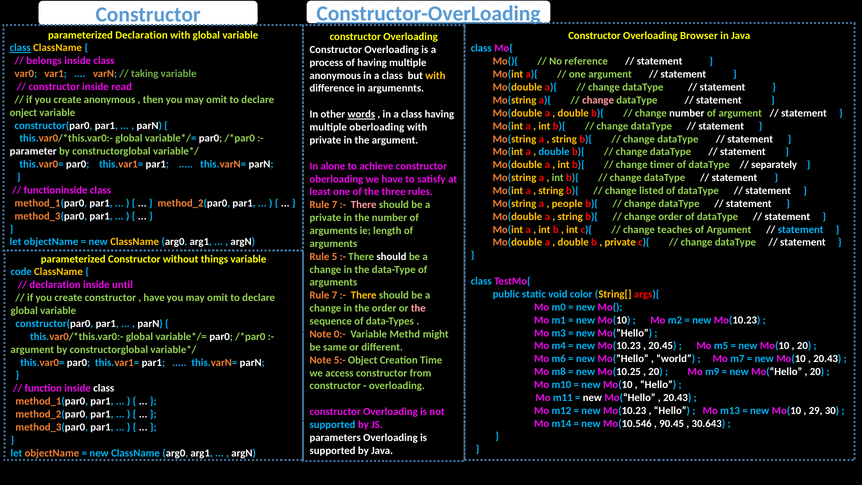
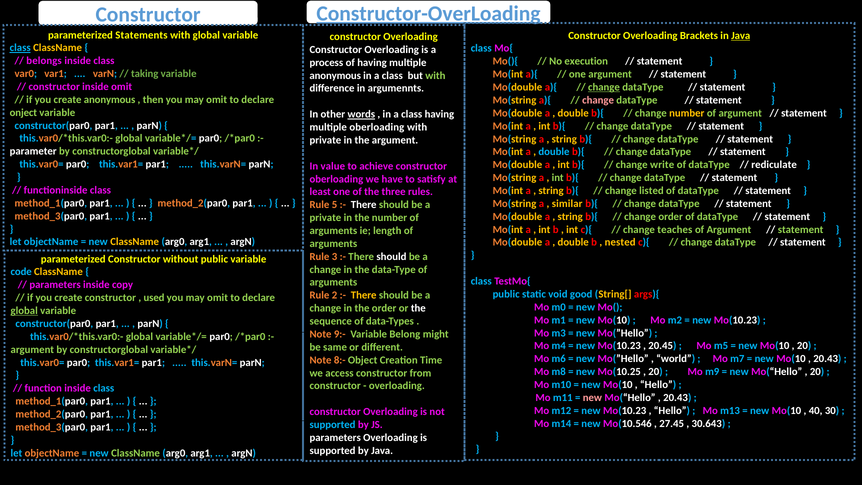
parameterized Declaration: Declaration -> Statements
Browser: Browser -> Brackets
Java at (741, 35) underline: none -> present
reference: reference -> execution
with at (435, 75) colour: yellow -> light green
inside read: read -> omit
change at (604, 87) underline: none -> present
number at (687, 113) colour: white -> yellow
timer: timer -> write
separately: separately -> rediculate
alone: alone -> value
people: people -> similar
7 at (335, 205): 7 -> 5
There at (364, 205) colour: pink -> white
statement at (801, 229) colour: light blue -> light green
private at (620, 242): private -> nested
5: 5 -> 3
without things: things -> public
declaration at (55, 285): declaration -> parameters
until: until -> copy
color: color -> good
7 at (335, 295): 7 -> 2
have at (154, 298): have -> used
the at (418, 308) colour: pink -> white
global at (24, 311) underline: none -> present
0:-: 0:- -> 9:-
Methd: Methd -> Belong
5:-: 5:- -> 8:-
class at (104, 388) colour: white -> light blue
new at (592, 398) colour: white -> pink
29: 29 -> 40
90.45: 90.45 -> 27.45
ClassName at (136, 453) colour: light blue -> light green
